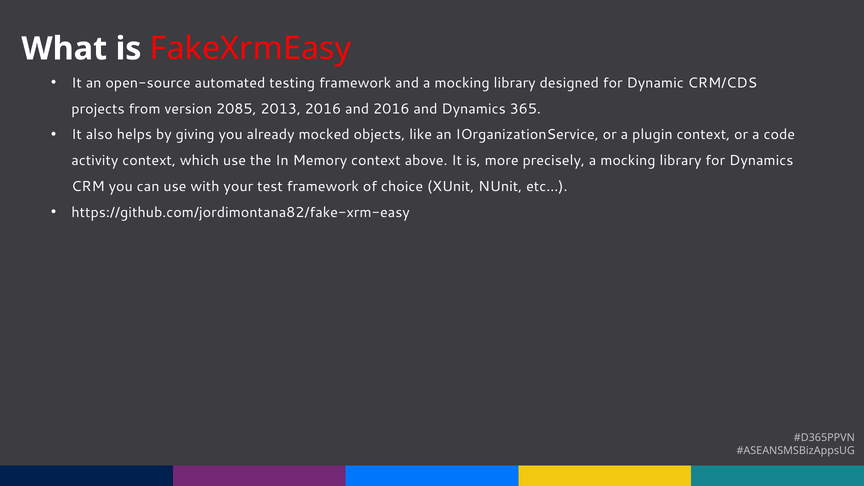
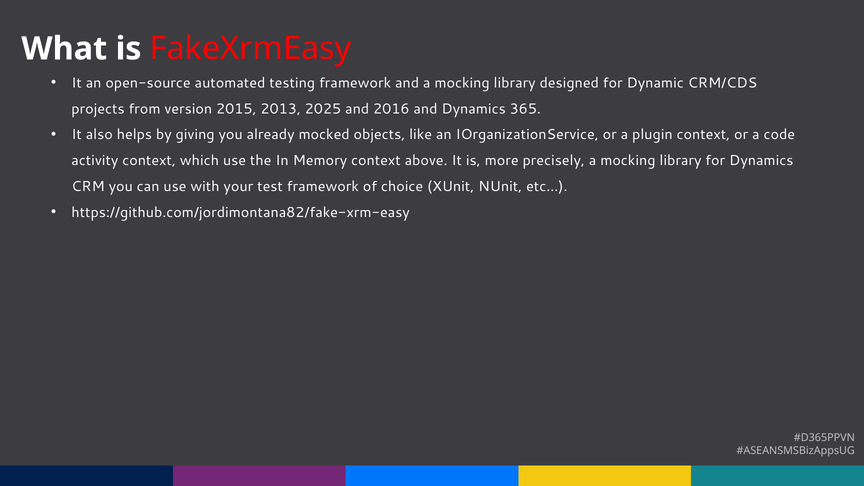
2085: 2085 -> 2015
2013 2016: 2016 -> 2025
